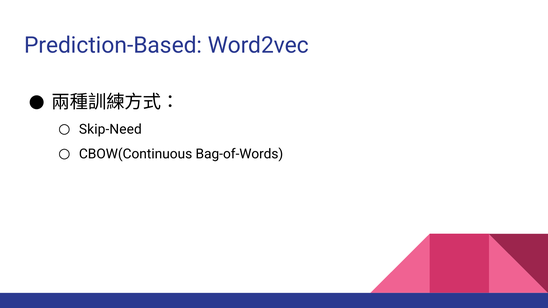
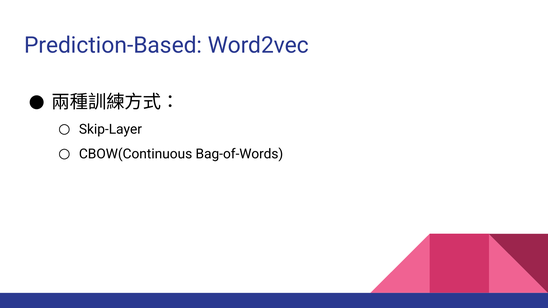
Skip-Need: Skip-Need -> Skip-Layer
